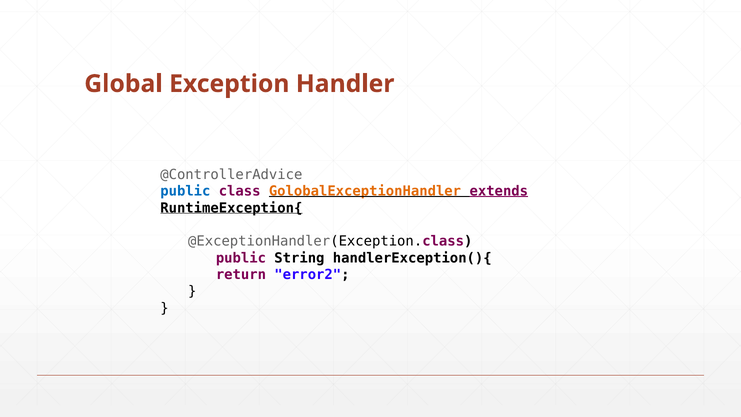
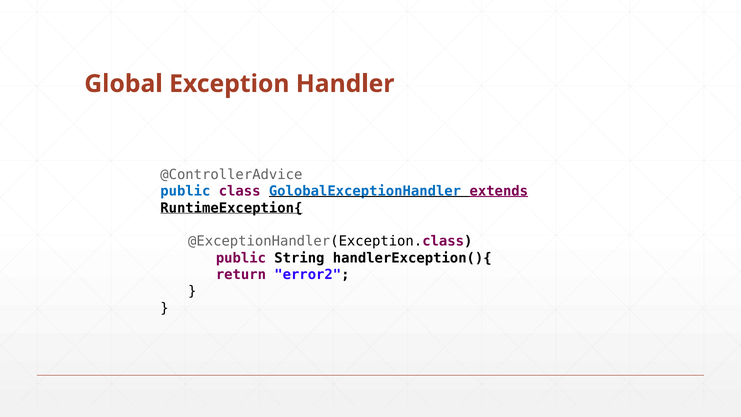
GolobalExceptionHandler colour: orange -> blue
